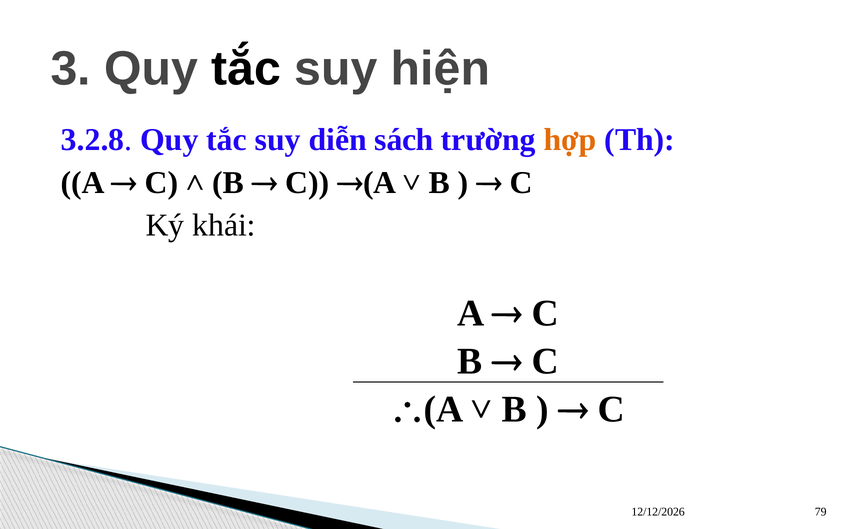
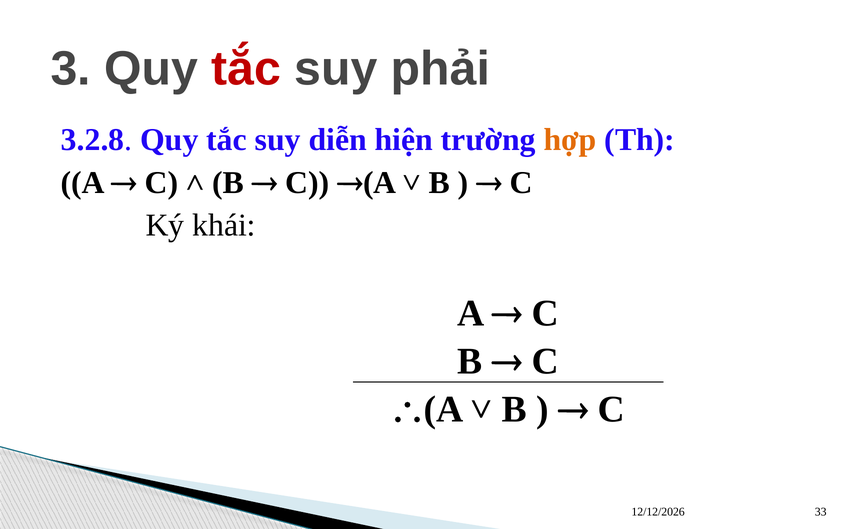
tắc at (246, 69) colour: black -> red
hiện: hiện -> phải
sách: sách -> hiện
79: 79 -> 33
